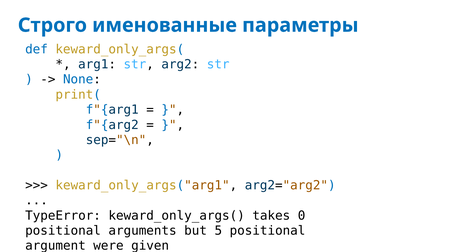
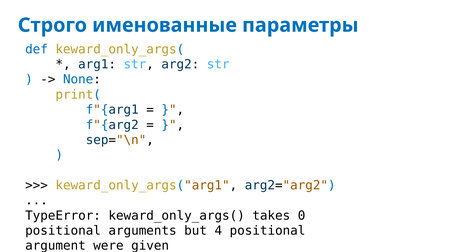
5: 5 -> 4
